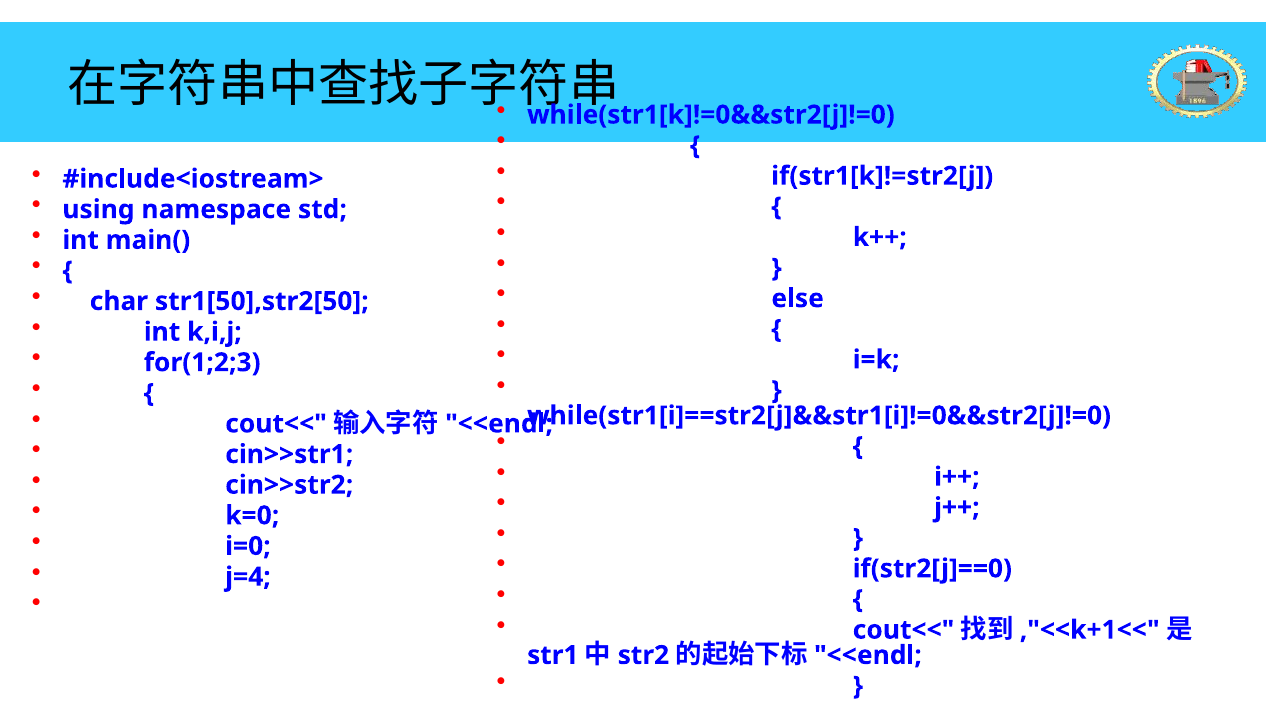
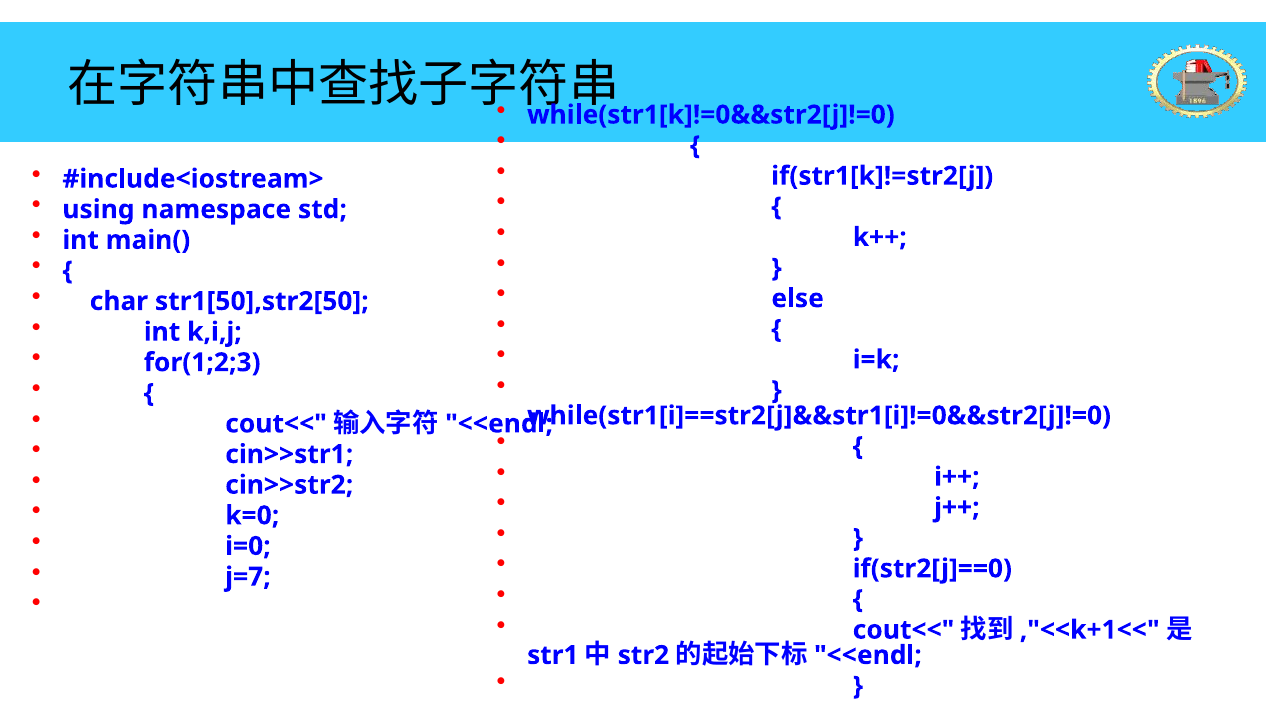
j=4: j=4 -> j=7
